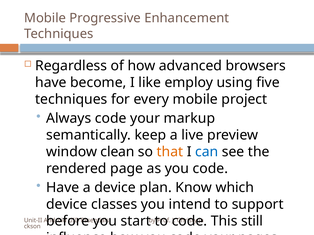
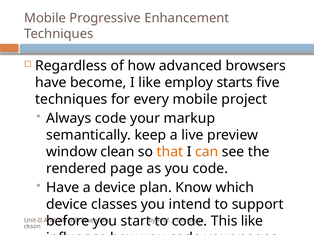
using: using -> starts
can colour: blue -> orange
This still: still -> like
